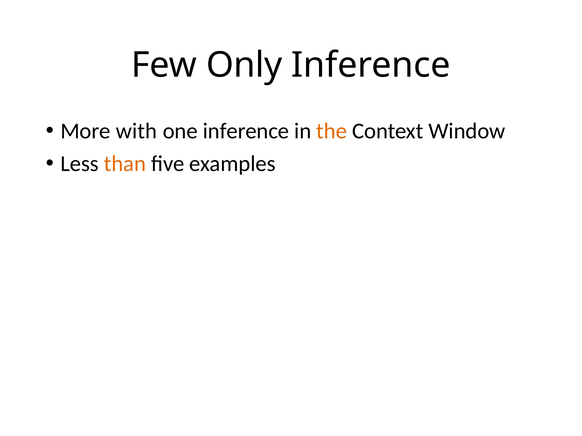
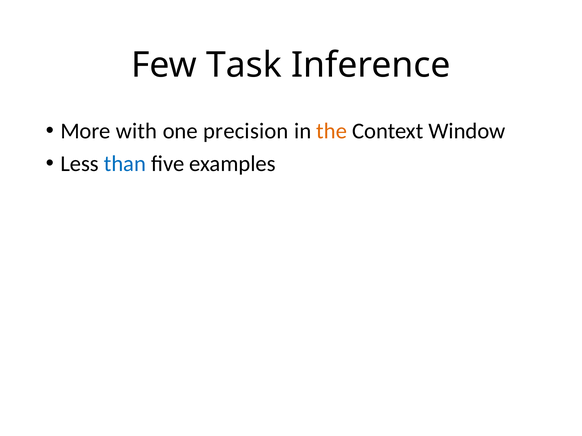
Only: Only -> Task
one inference: inference -> precision
than colour: orange -> blue
